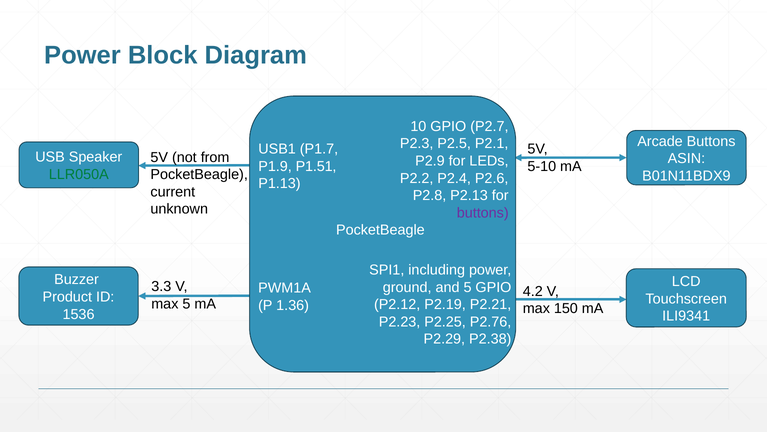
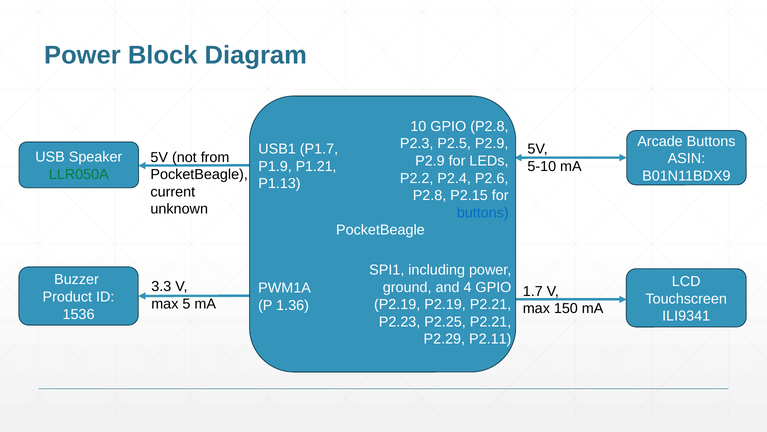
GPIO P2.7: P2.7 -> P2.8
P2.5 P2.1: P2.1 -> P2.9
P1.51: P1.51 -> P1.21
P2.13: P2.13 -> P2.15
buttons at (483, 213) colour: purple -> blue
and 5: 5 -> 4
4.2: 4.2 -> 1.7
P2.12 at (397, 304): P2.12 -> P2.19
P2.25 P2.76: P2.76 -> P2.21
P2.38: P2.38 -> P2.11
